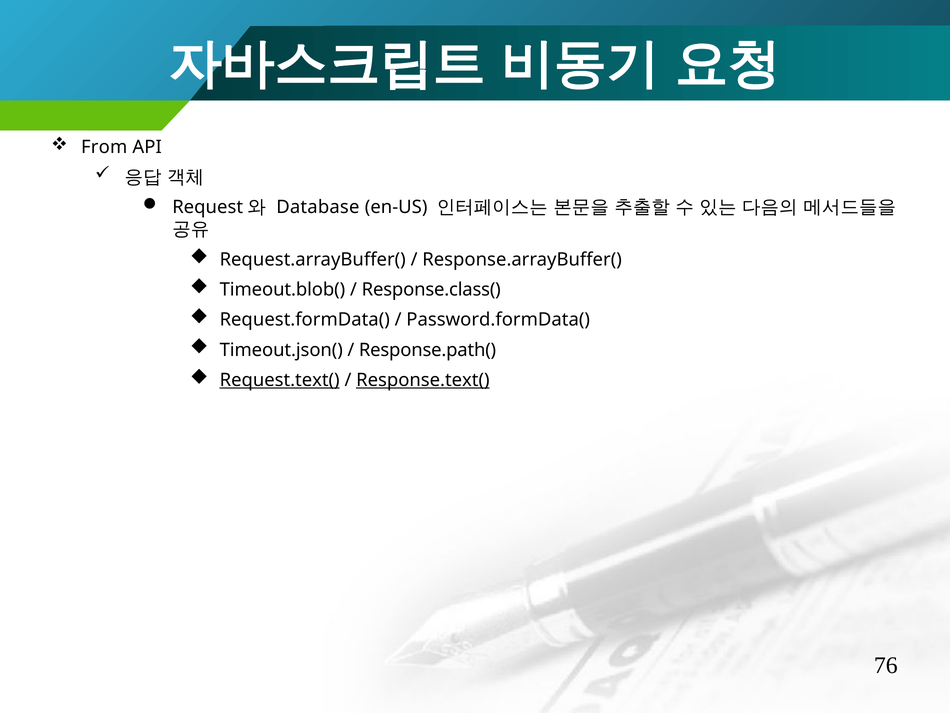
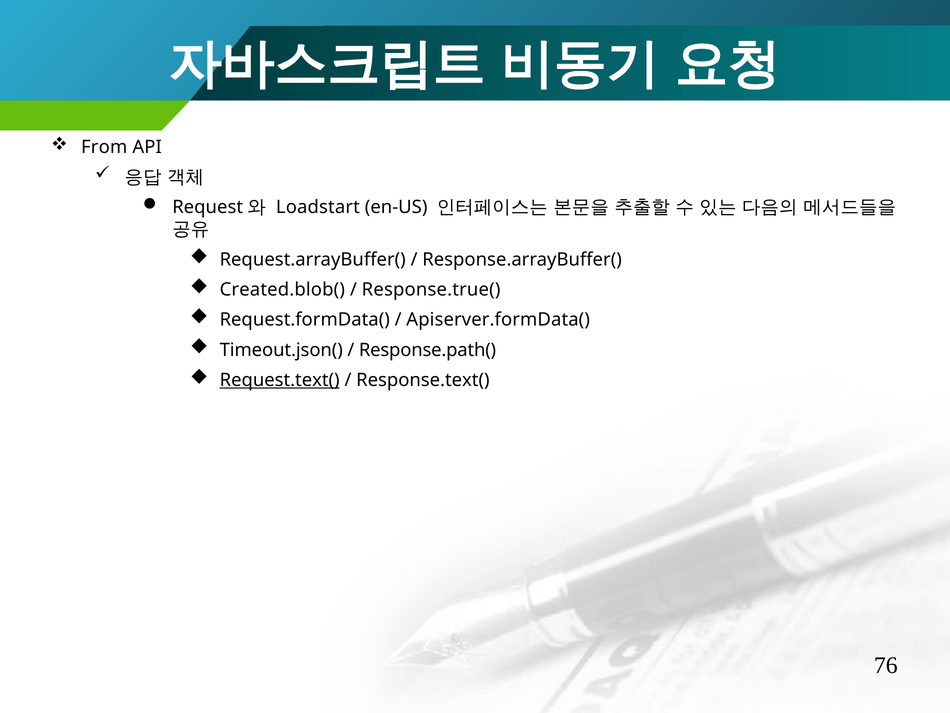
Database: Database -> Loadstart
Timeout.blob(: Timeout.blob( -> Created.blob(
Response.class(: Response.class( -> Response.true(
Password.formData(: Password.formData( -> Apiserver.formData(
Response.text( underline: present -> none
